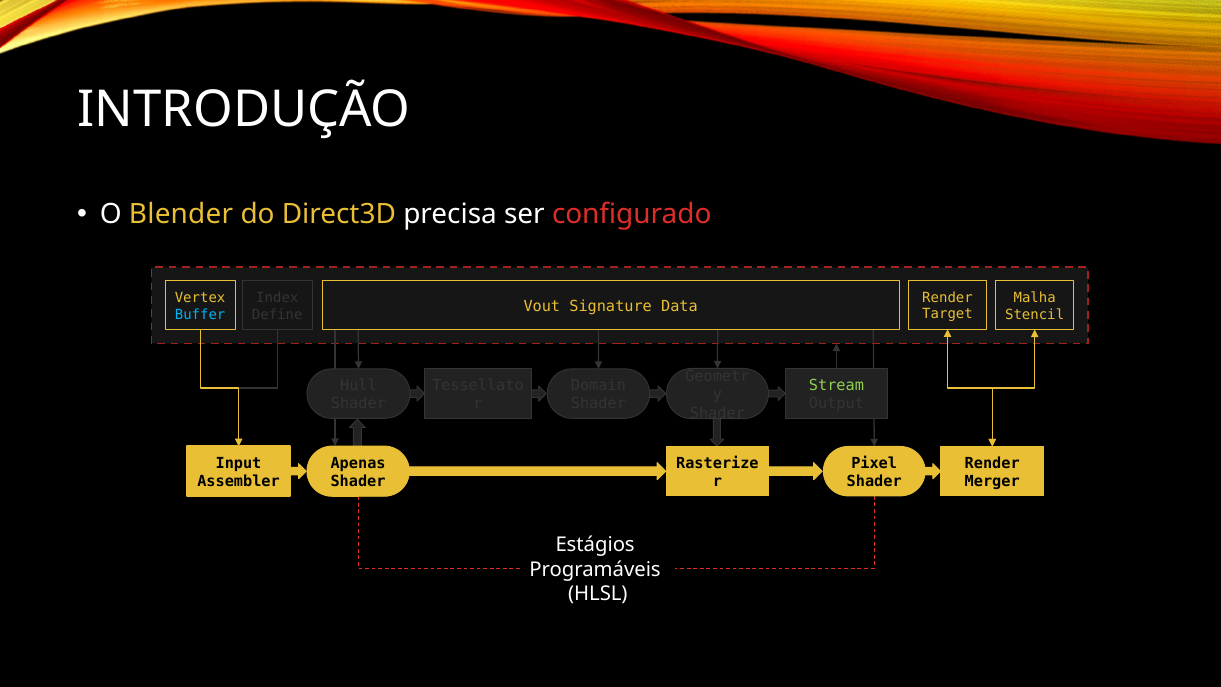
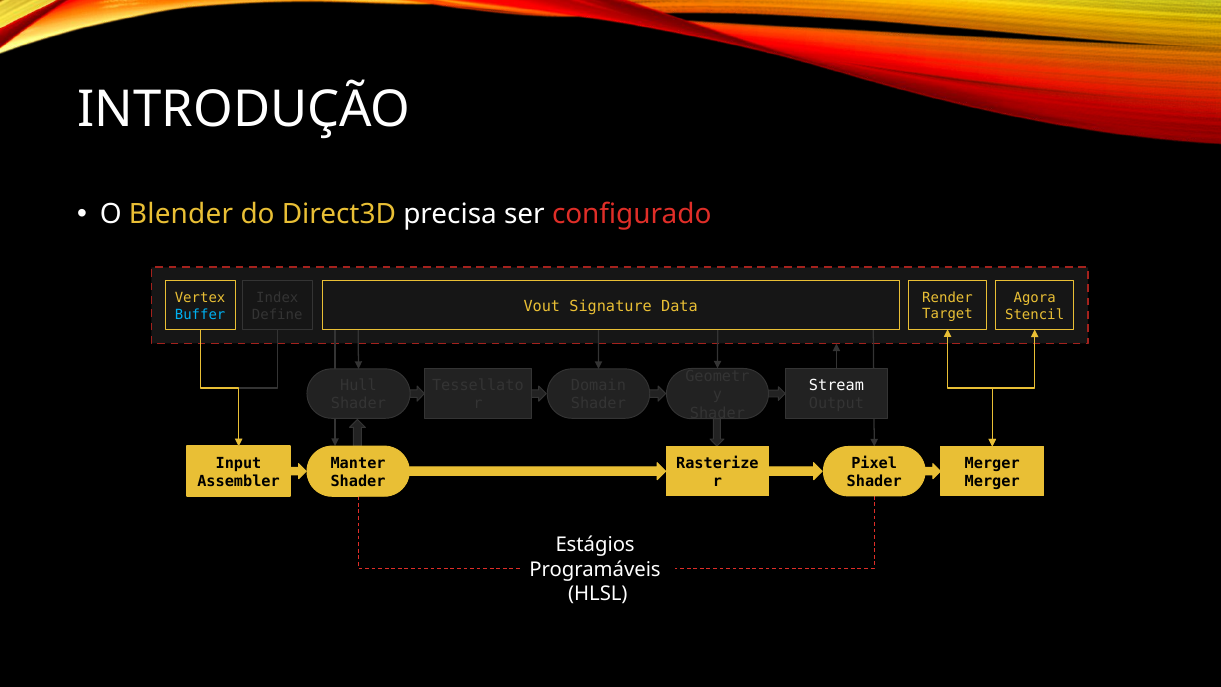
Malha: Malha -> Agora
Stream colour: light green -> white
Apenas: Apenas -> Manter
Render at (992, 463): Render -> Merger
